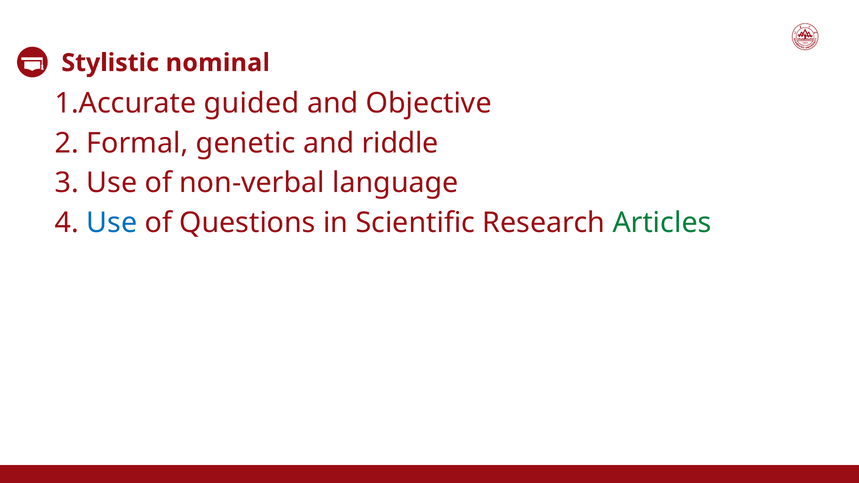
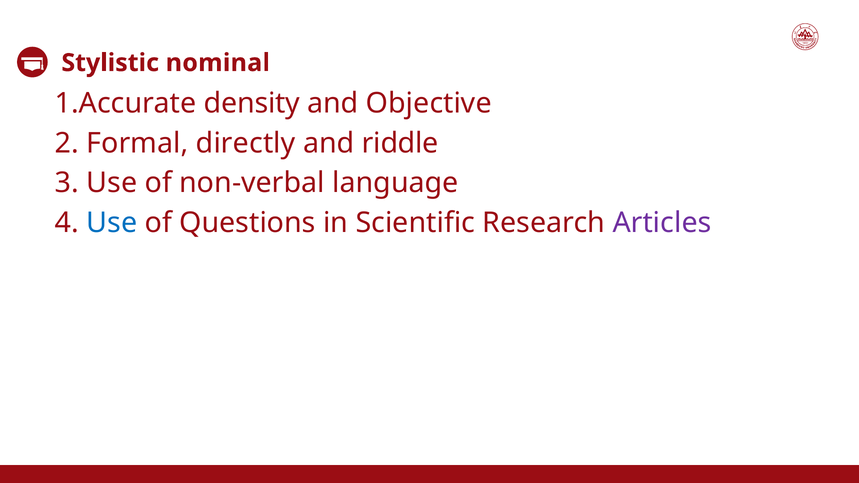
guided: guided -> density
genetic: genetic -> directly
Articles colour: green -> purple
